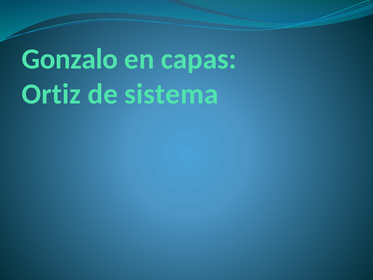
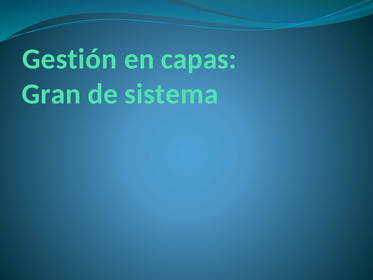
Gonzalo: Gonzalo -> Gestión
Ortiz: Ortiz -> Gran
